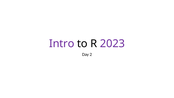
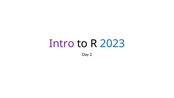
2023 colour: purple -> blue
